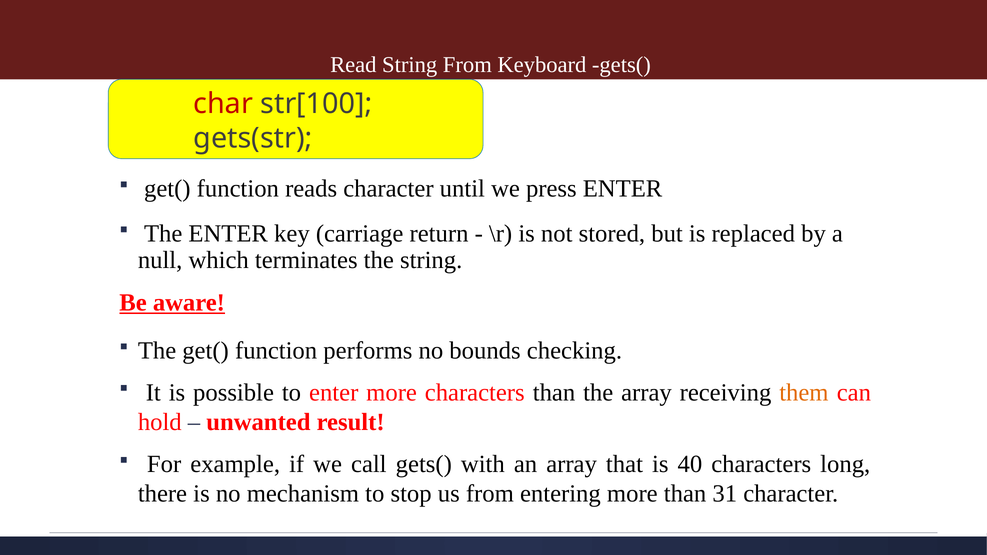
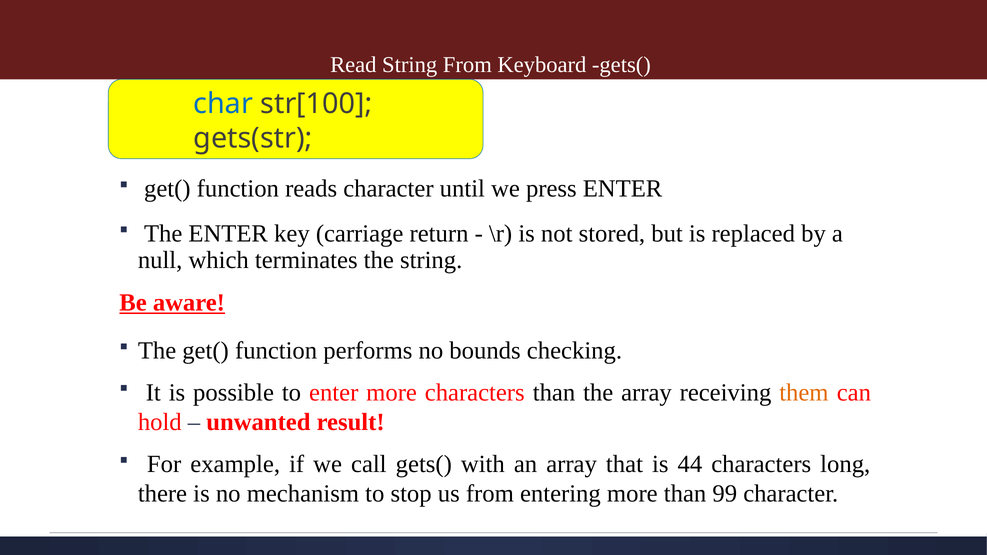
char colour: red -> blue
40: 40 -> 44
31: 31 -> 99
